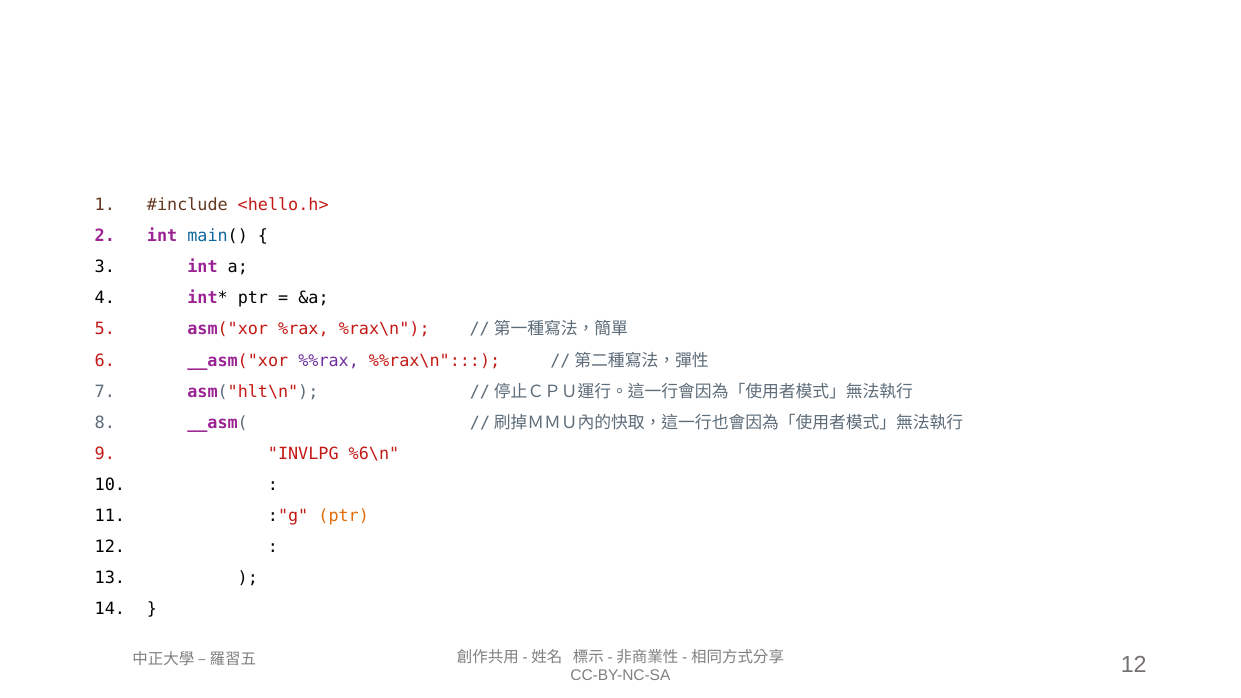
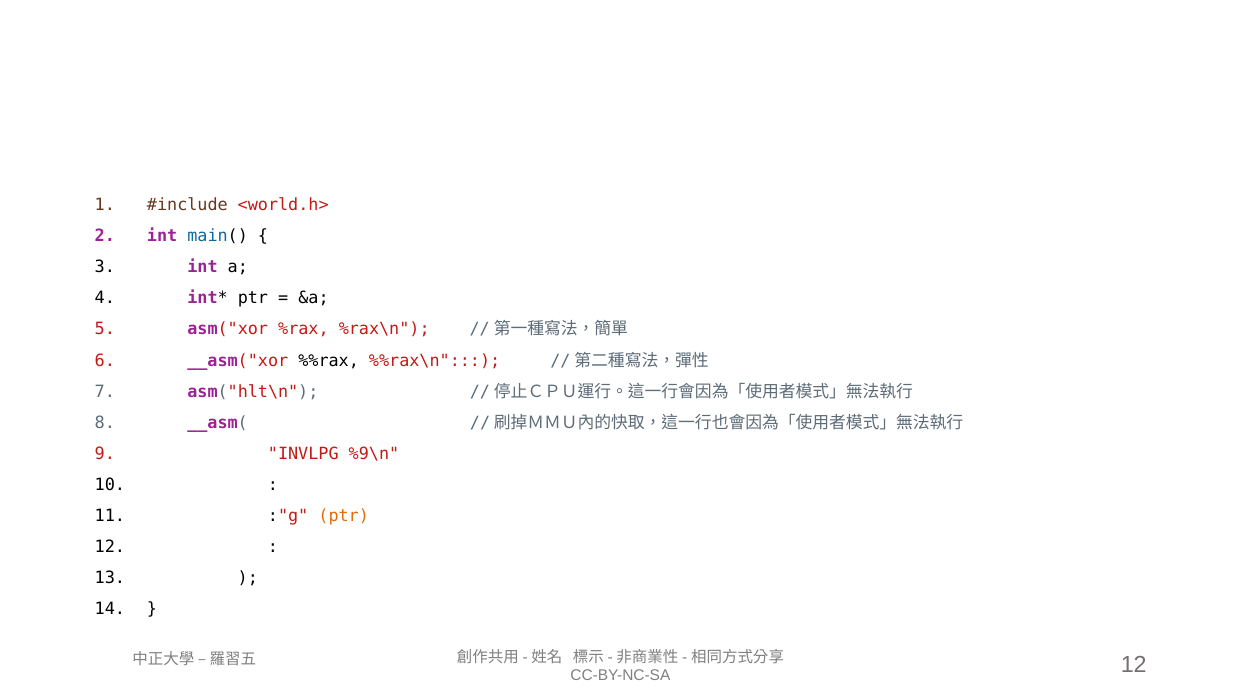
<hello.h>: <hello.h> -> <world.h>
%%rax colour: purple -> black
%6\n: %6\n -> %9\n
